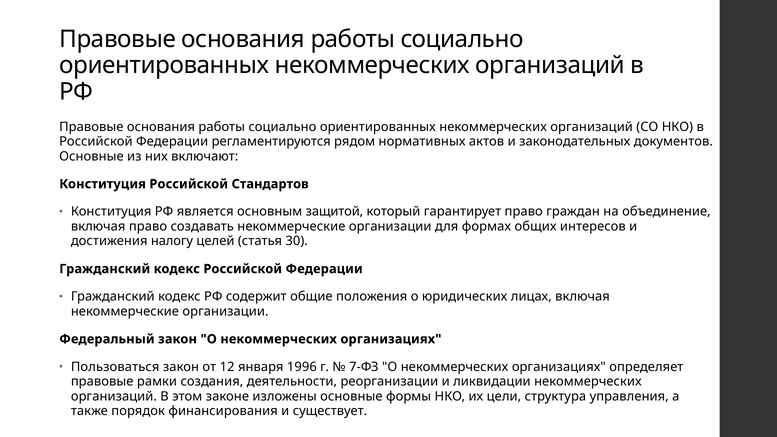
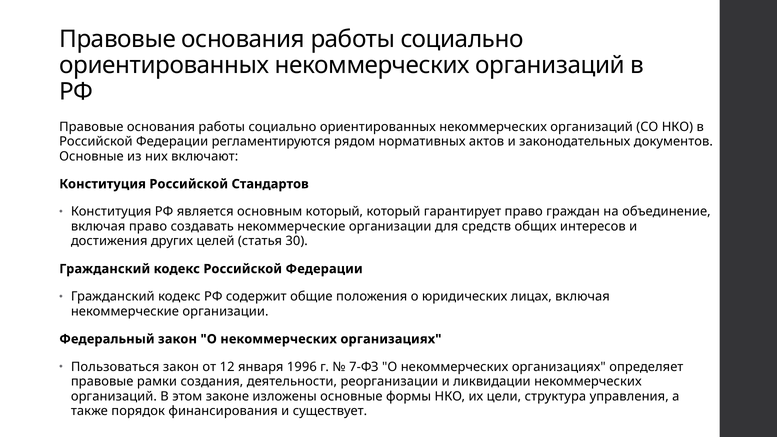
основным защитой: защитой -> который
формах: формах -> средств
налогу: налогу -> других
